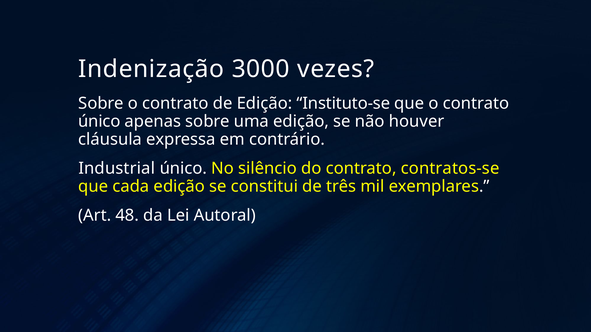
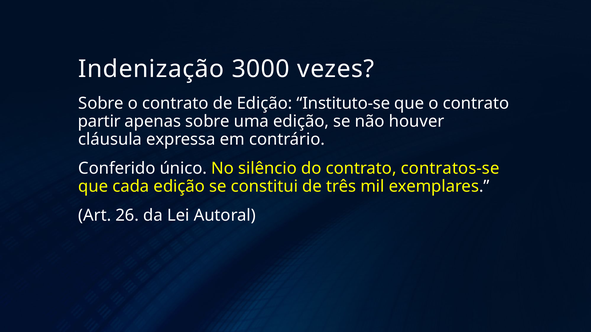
único at (99, 121): único -> partir
Industrial: Industrial -> Conferido
48: 48 -> 26
